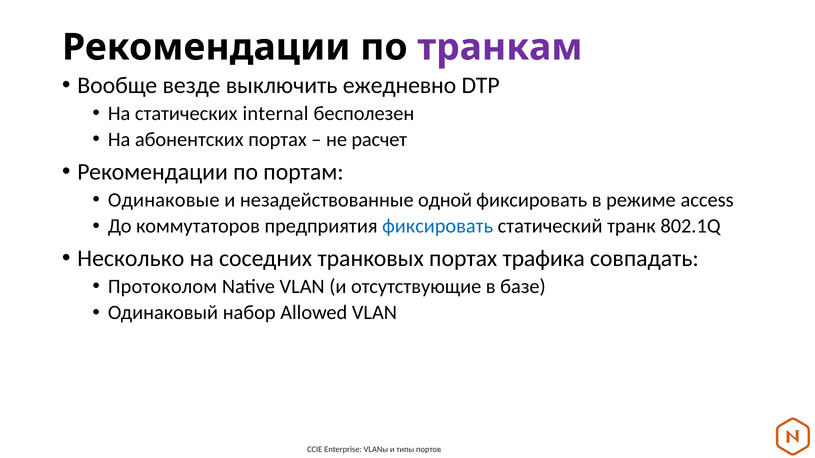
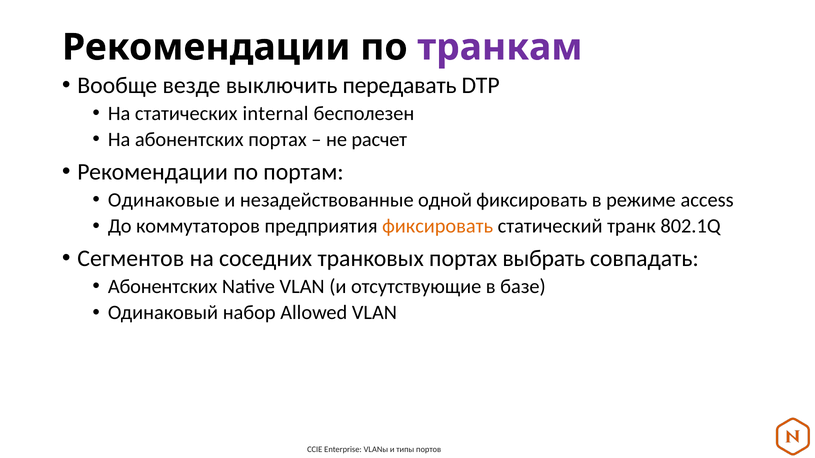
ежедневно: ежедневно -> передавать
фиксировать at (438, 226) colour: blue -> orange
Несколько: Несколько -> Сегментов
трафика: трафика -> выбрать
Протоколом at (162, 287): Протоколом -> Абонентских
